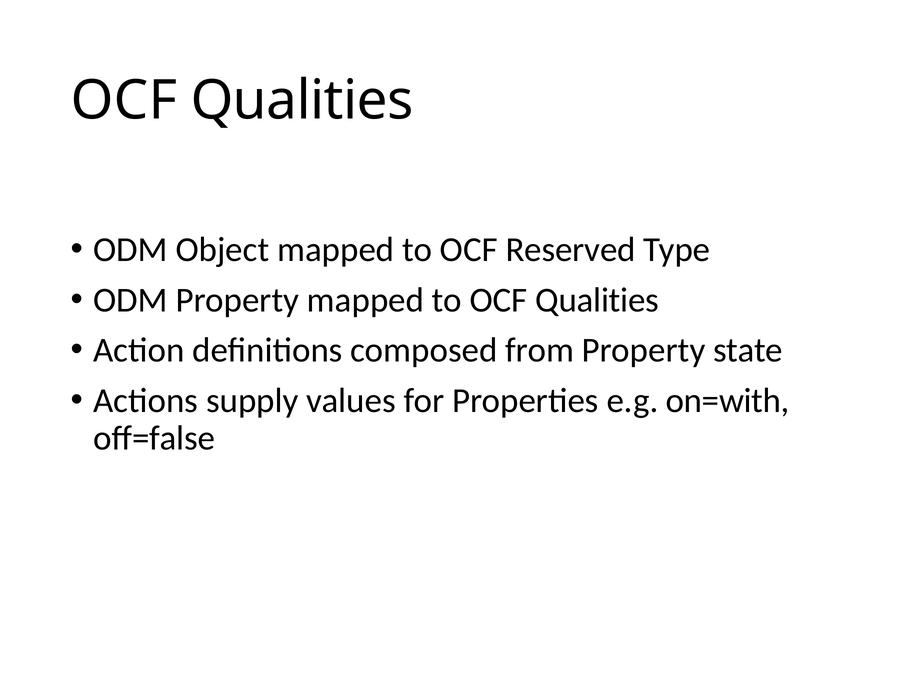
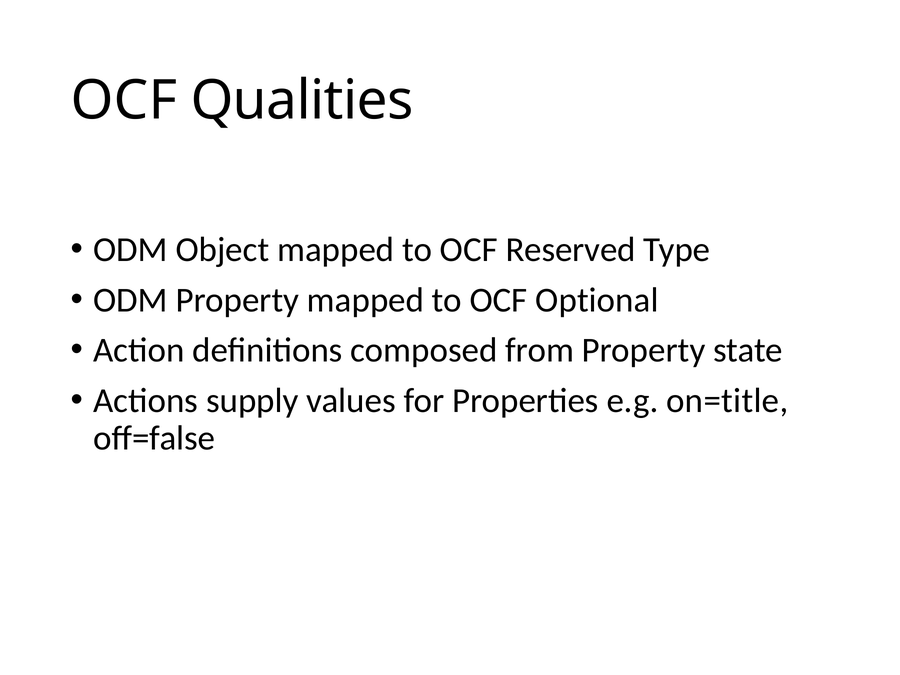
to OCF Qualities: Qualities -> Optional
on=with: on=with -> on=title
